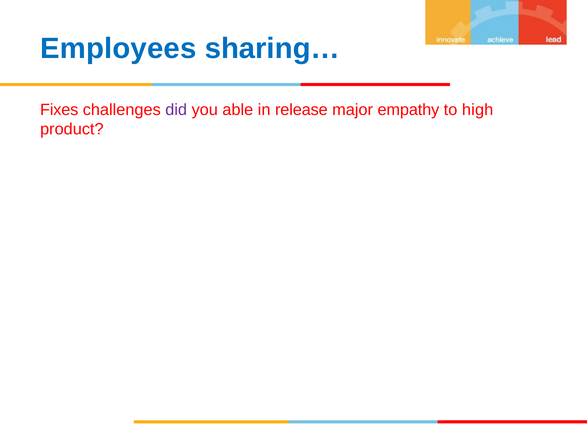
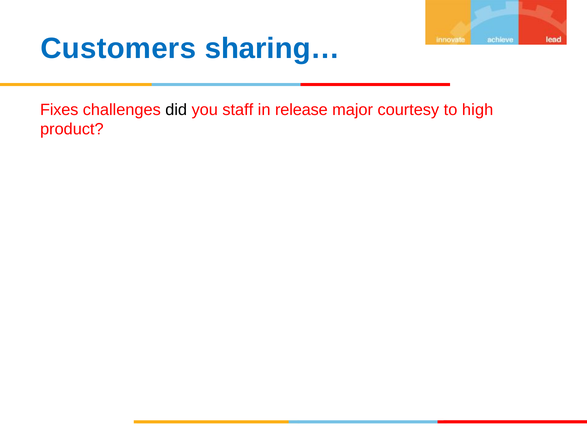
Employees: Employees -> Customers
did colour: purple -> black
able: able -> staff
empathy: empathy -> courtesy
